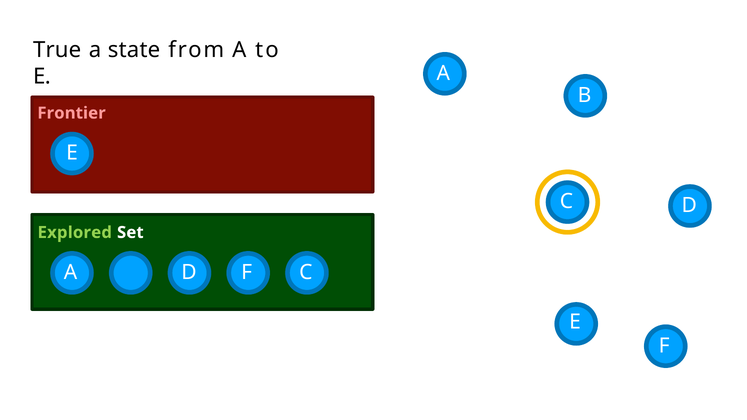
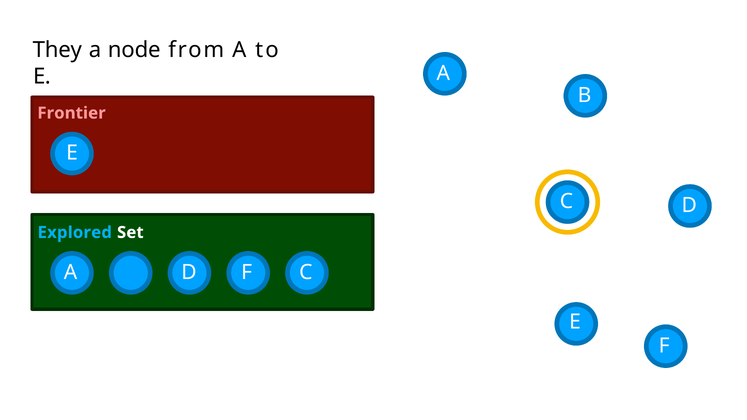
True: True -> They
state: state -> node
Explored colour: light green -> light blue
